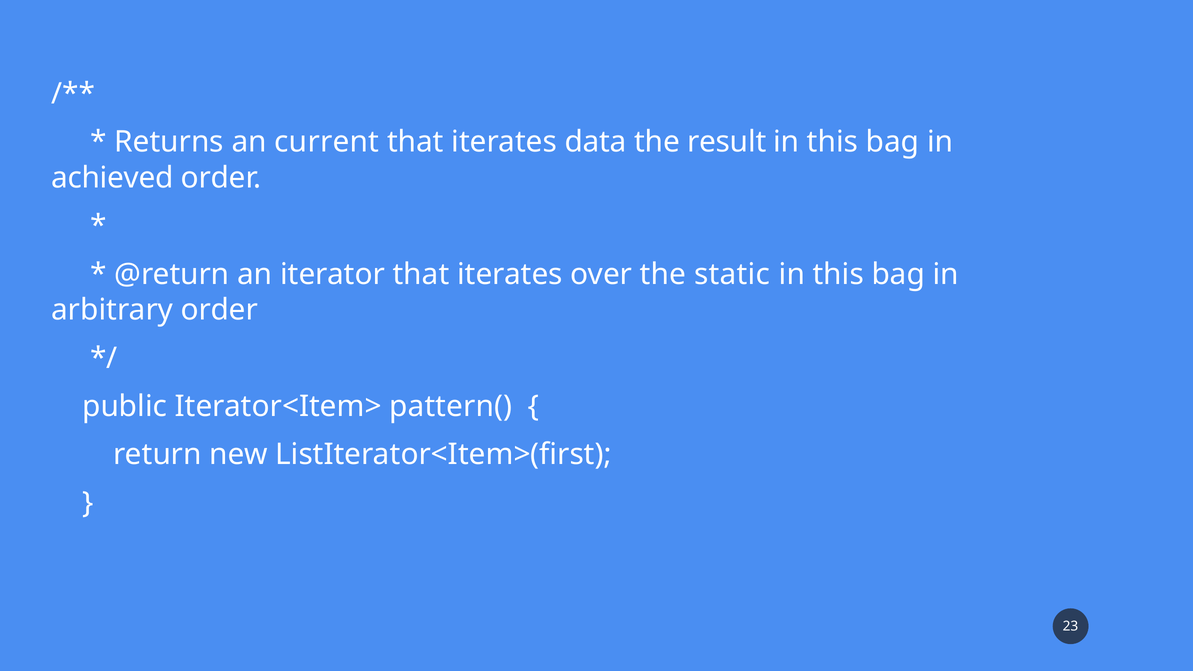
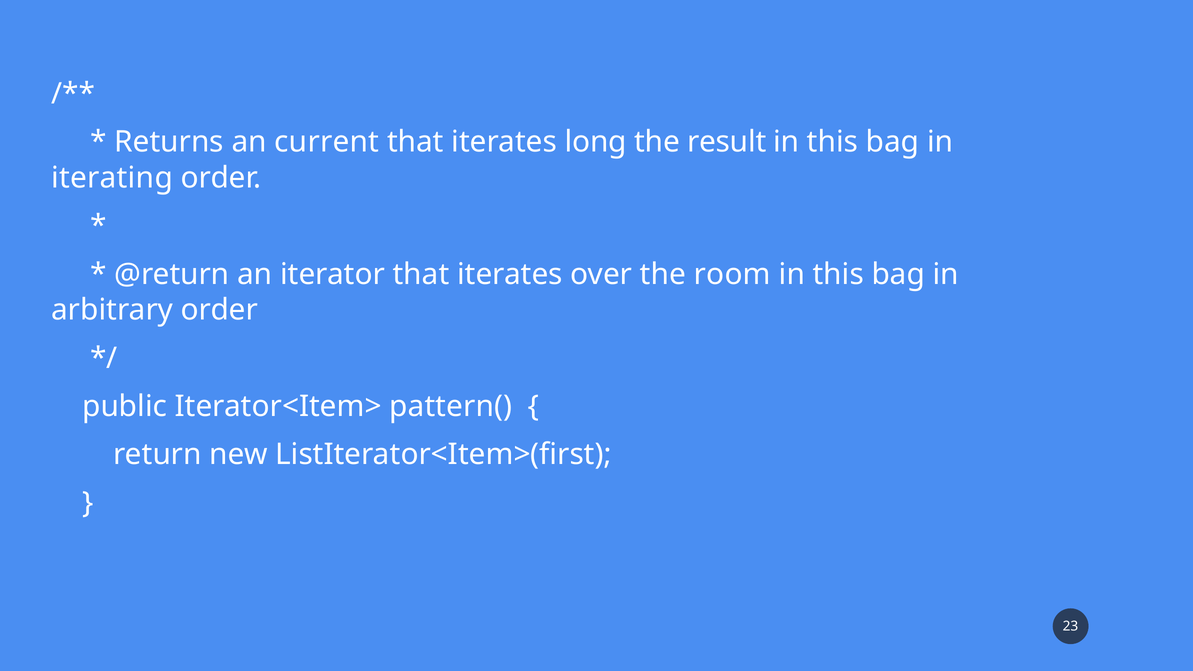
data: data -> long
achieved: achieved -> iterating
static: static -> room
